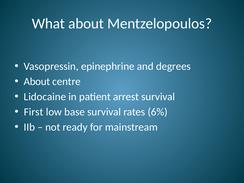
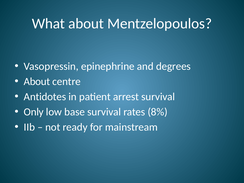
Lidocaine: Lidocaine -> Antidotes
First: First -> Only
6%: 6% -> 8%
